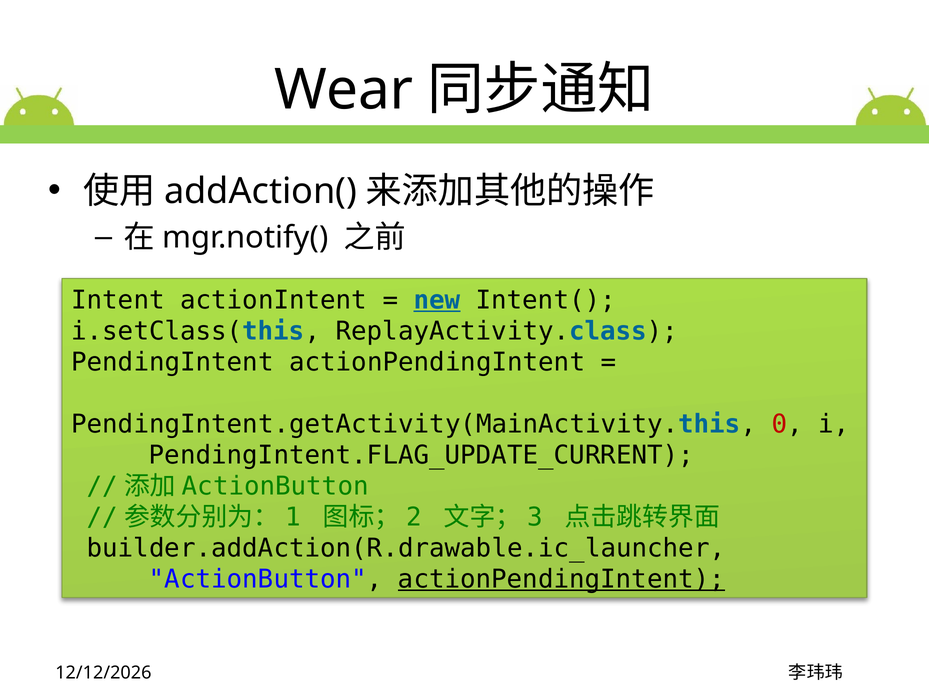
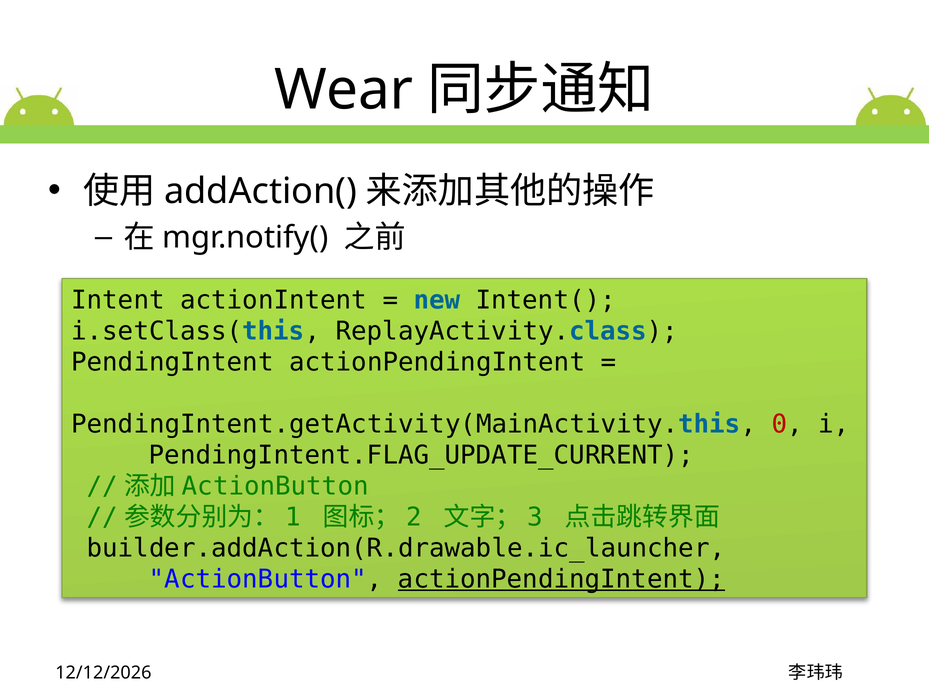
new underline: present -> none
